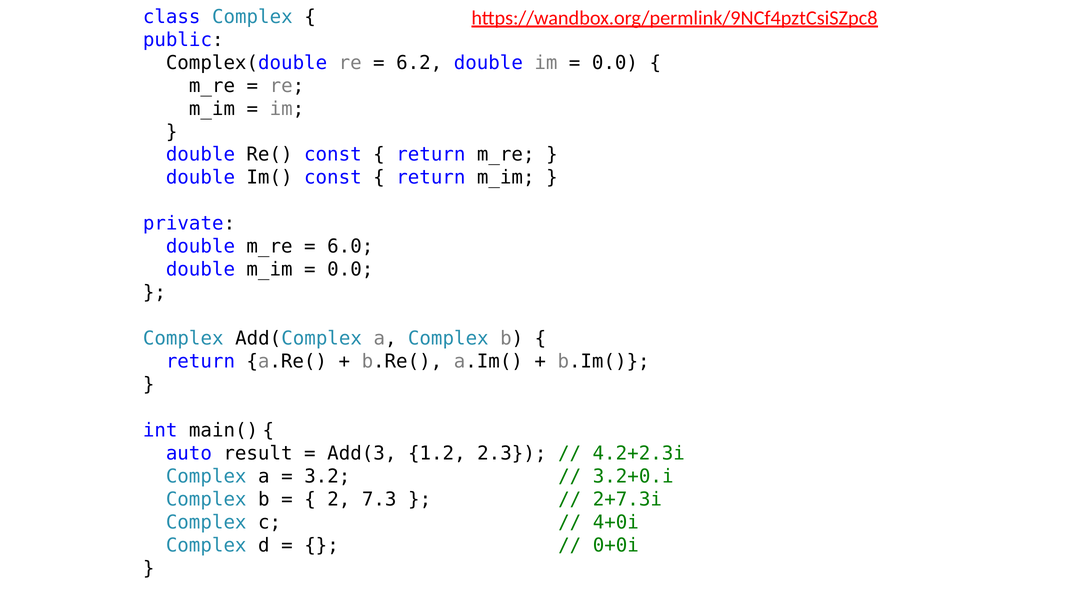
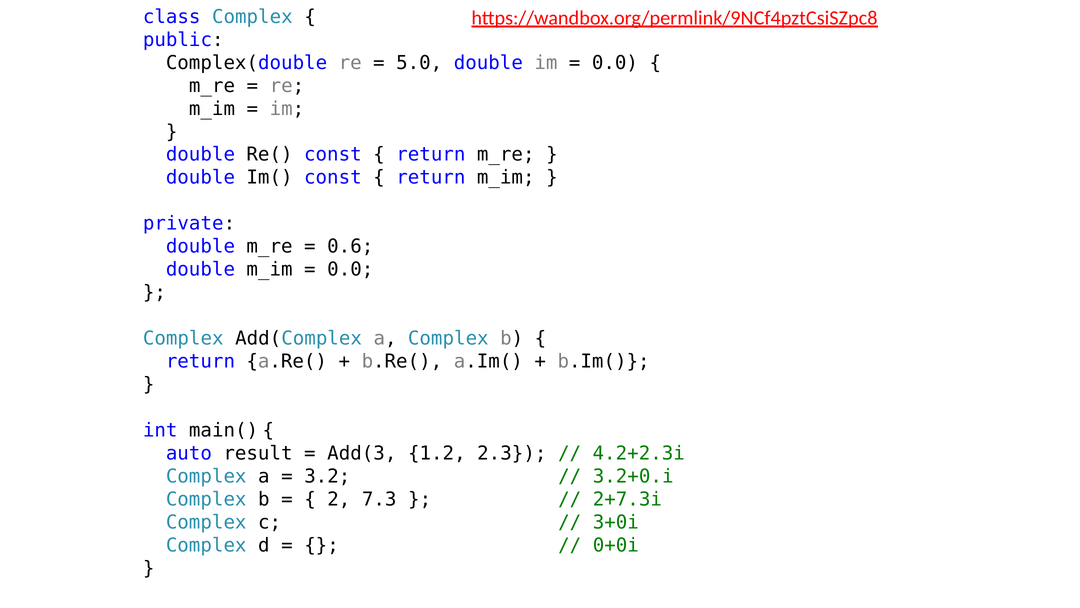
6.2: 6.2 -> 5.0
6.0: 6.0 -> 0.6
4+0i: 4+0i -> 3+0i
